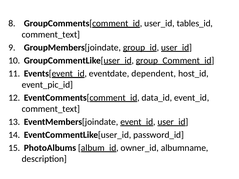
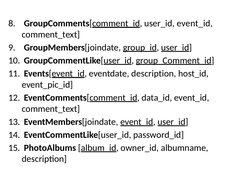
user_id tables_id: tables_id -> event_id
eventdate dependent: dependent -> description
